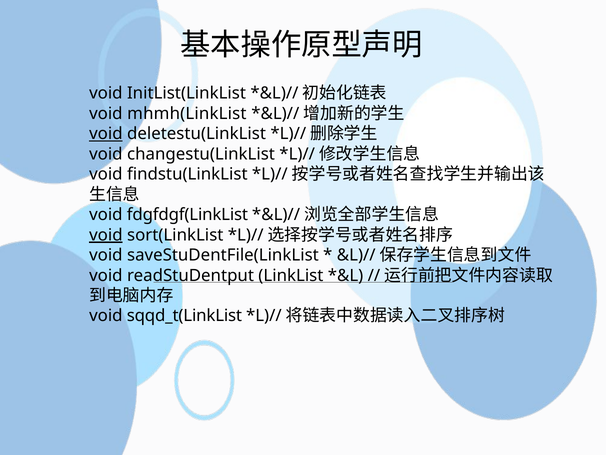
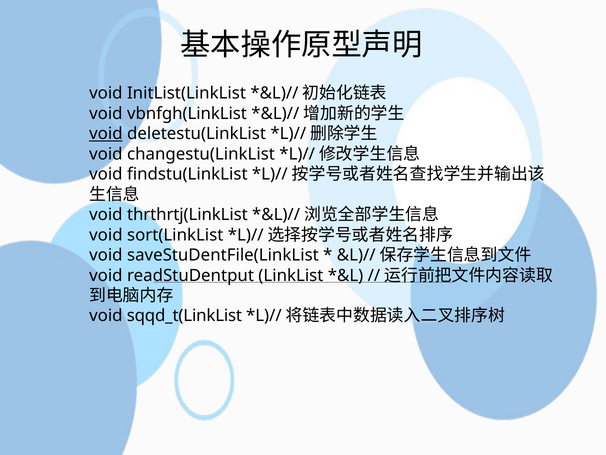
mhmh(LinkList: mhmh(LinkList -> vbnfgh(LinkList
fdgfdgf(LinkList: fdgfdgf(LinkList -> thrthrtj(LinkList
void at (106, 235) underline: present -> none
